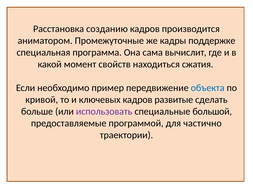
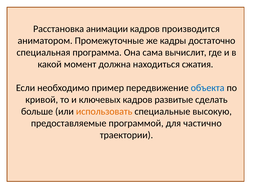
созданию: созданию -> анимации
поддержке: поддержке -> достаточно
свойств: свойств -> должна
использовать colour: purple -> orange
большой: большой -> высокую
